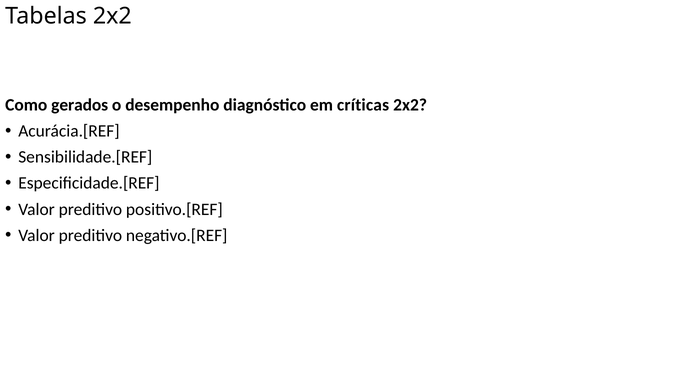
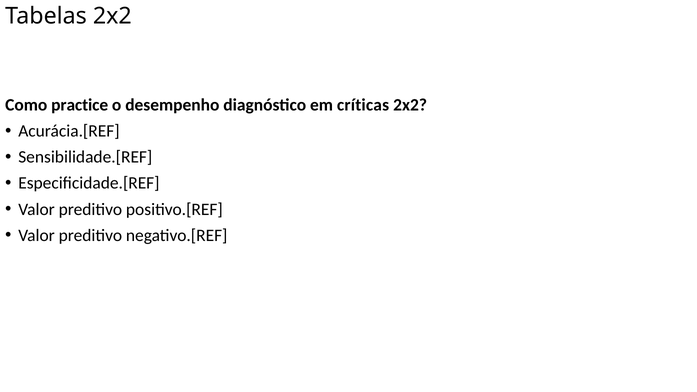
gerados: gerados -> practice
